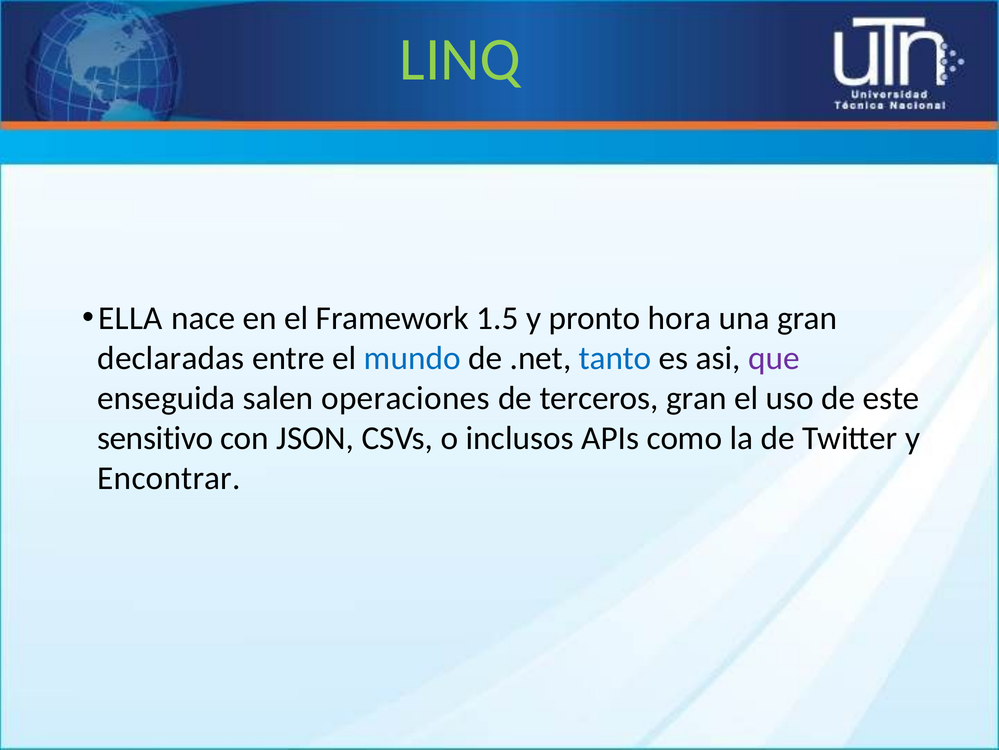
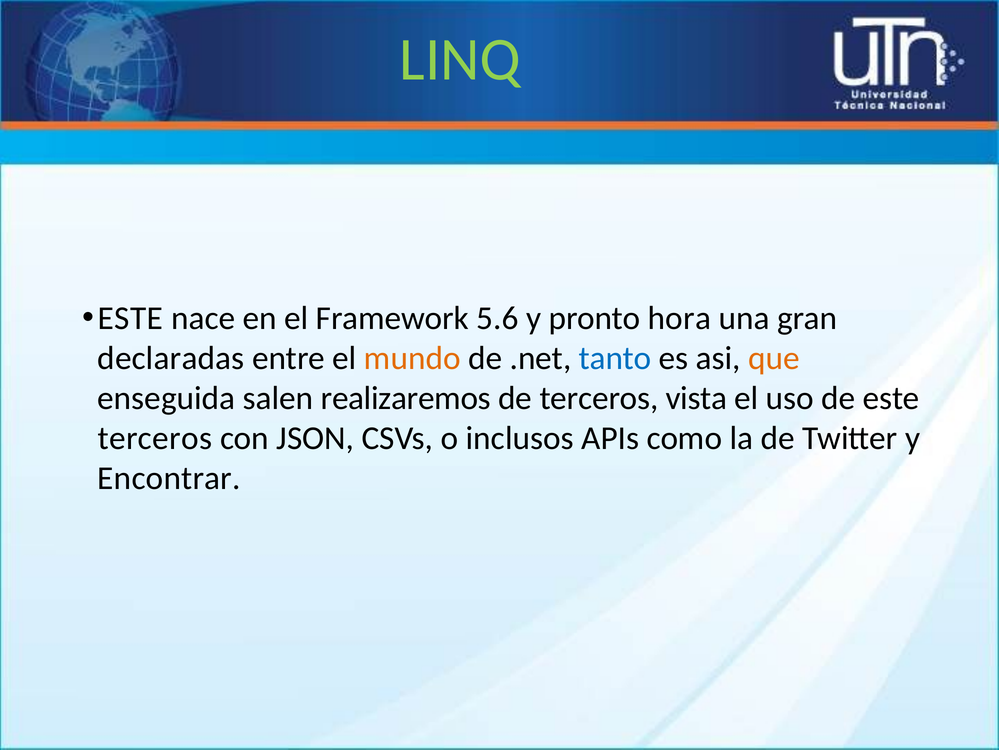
ELLA at (130, 318): ELLA -> ESTE
1.5: 1.5 -> 5.6
mundo colour: blue -> orange
que colour: purple -> orange
operaciones: operaciones -> realizaremos
terceros gran: gran -> vista
sensitivo at (155, 438): sensitivo -> terceros
